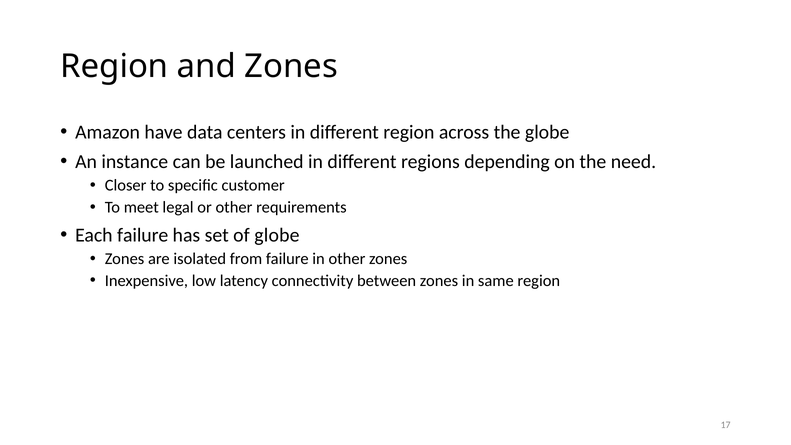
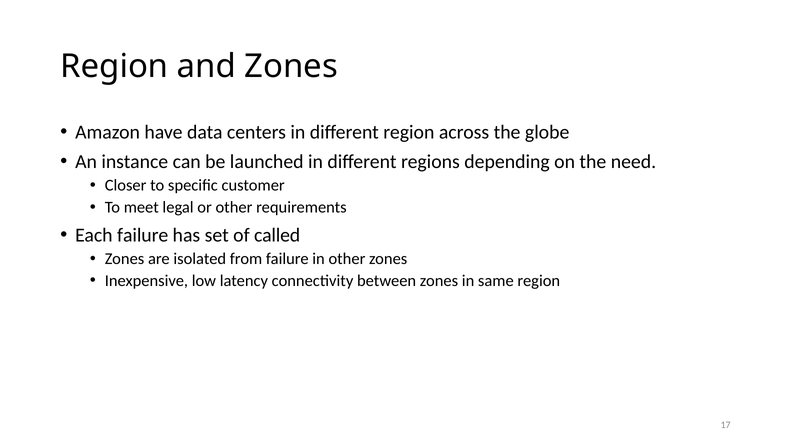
of globe: globe -> called
